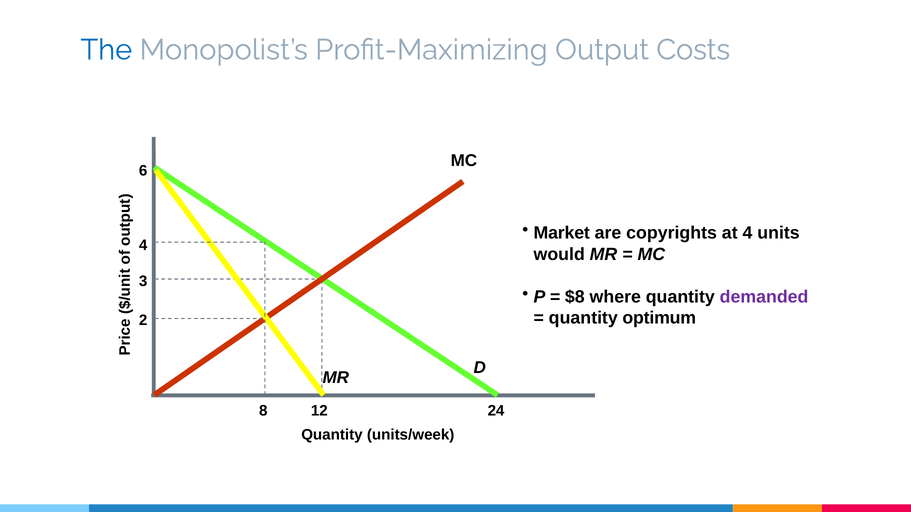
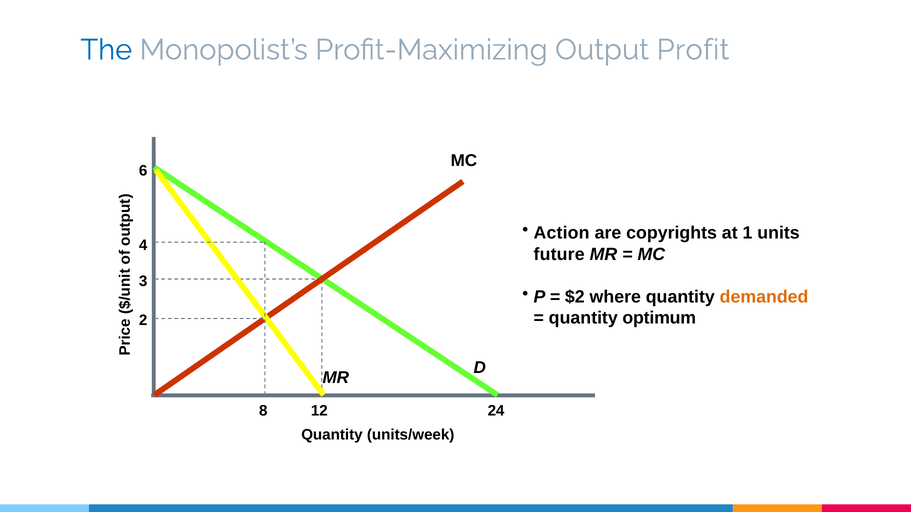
Costs: Costs -> Profit
Market: Market -> Action
at 4: 4 -> 1
would: would -> future
$8: $8 -> $2
demanded colour: purple -> orange
